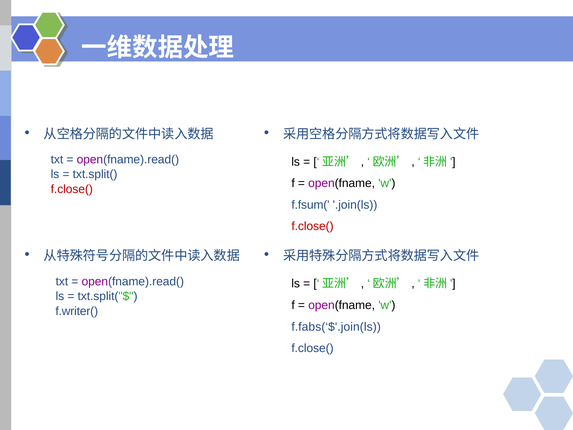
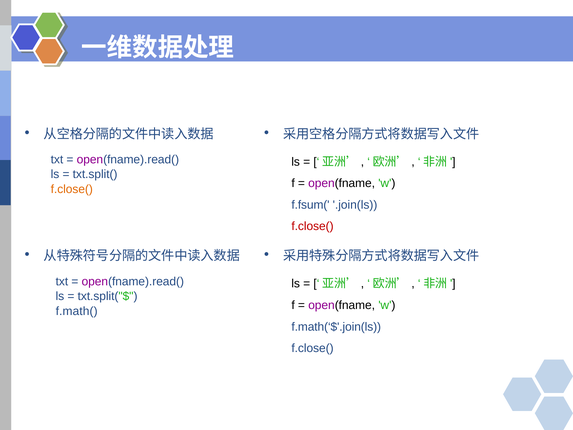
f.close( at (72, 189) colour: red -> orange
f.writer(: f.writer( -> f.math(
f.fabs(‘$'.join(ls: f.fabs(‘$'.join(ls -> f.math(‘$'.join(ls
